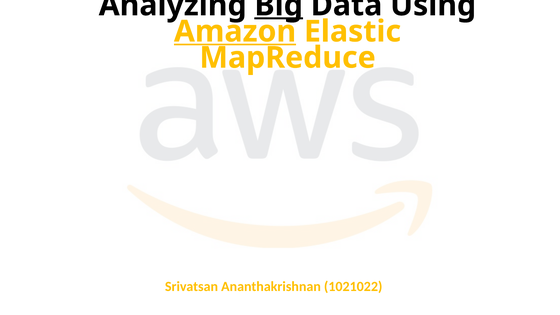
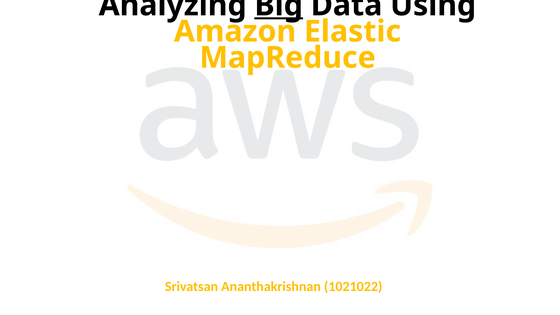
Amazon underline: present -> none
